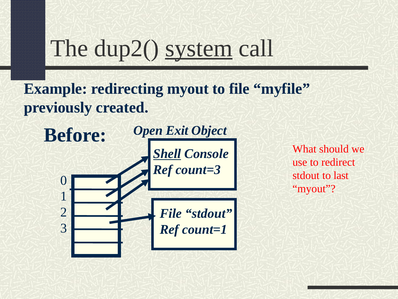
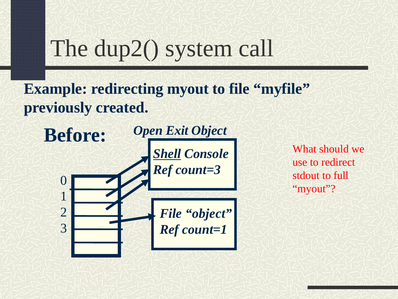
system underline: present -> none
last: last -> full
File stdout: stdout -> object
